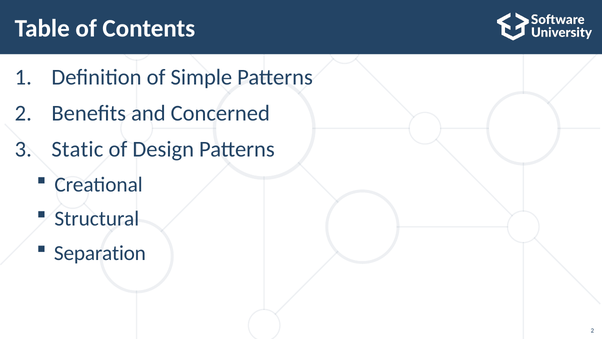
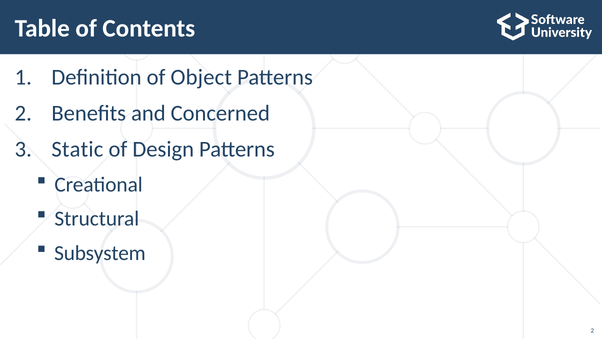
Simple: Simple -> Object
Separation: Separation -> Subsystem
